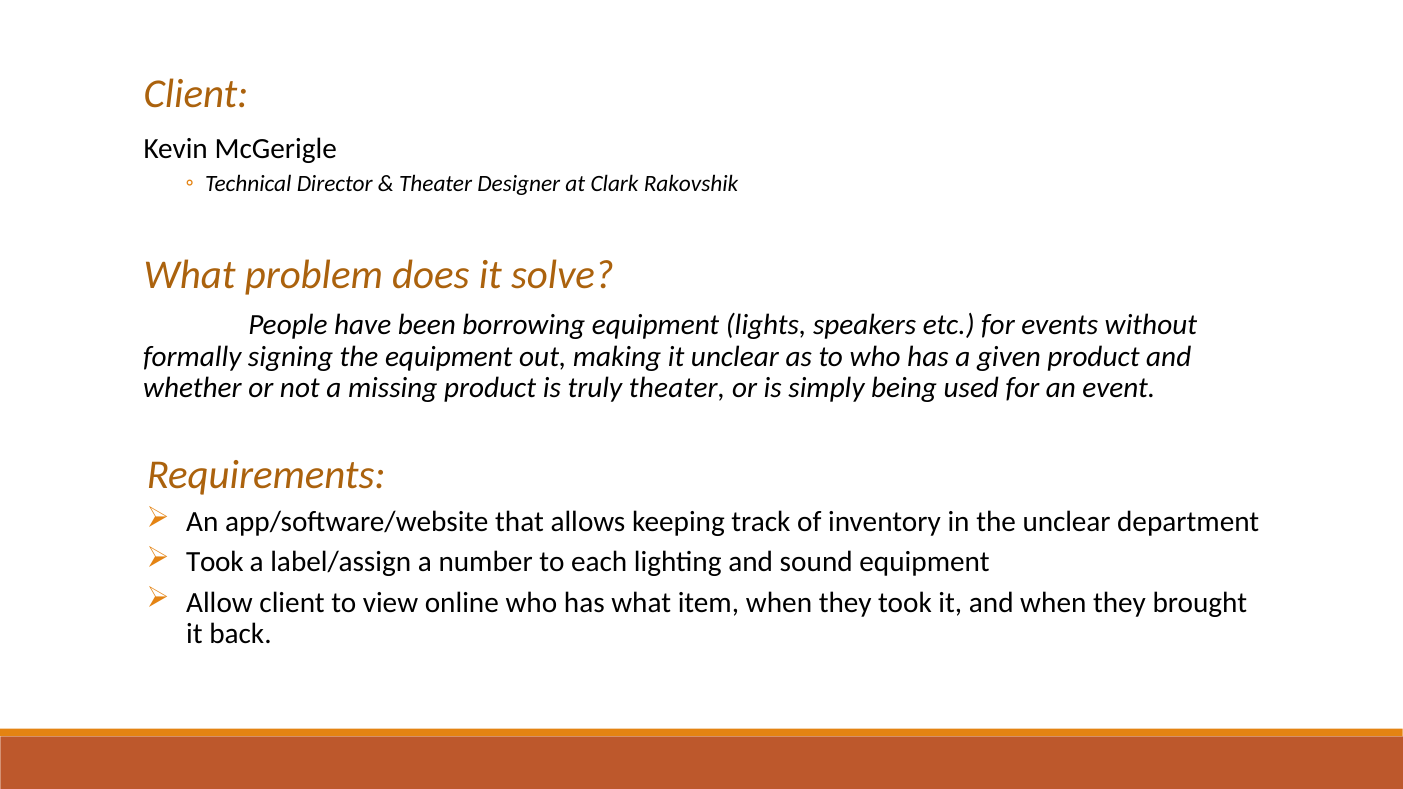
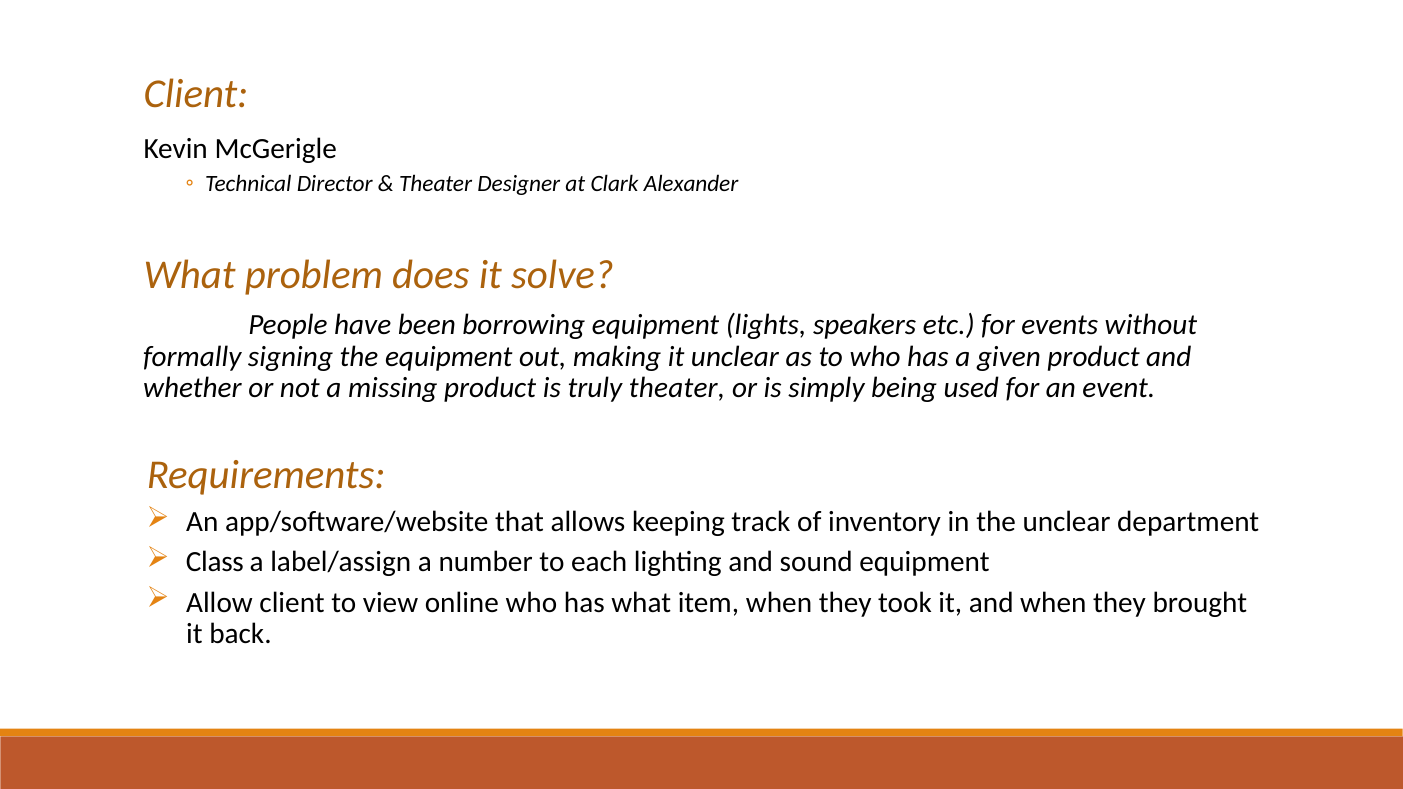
Rakovshik: Rakovshik -> Alexander
Took at (215, 562): Took -> Class
